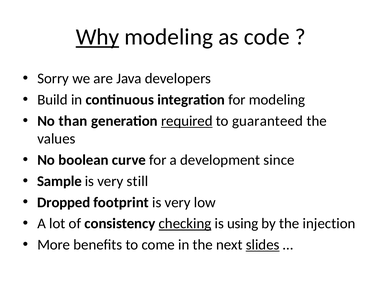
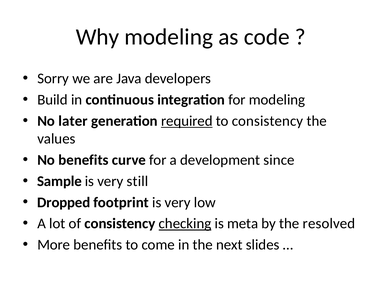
Why underline: present -> none
than: than -> later
to guaranteed: guaranteed -> consistency
No boolean: boolean -> benefits
using: using -> meta
injection: injection -> resolved
slides underline: present -> none
